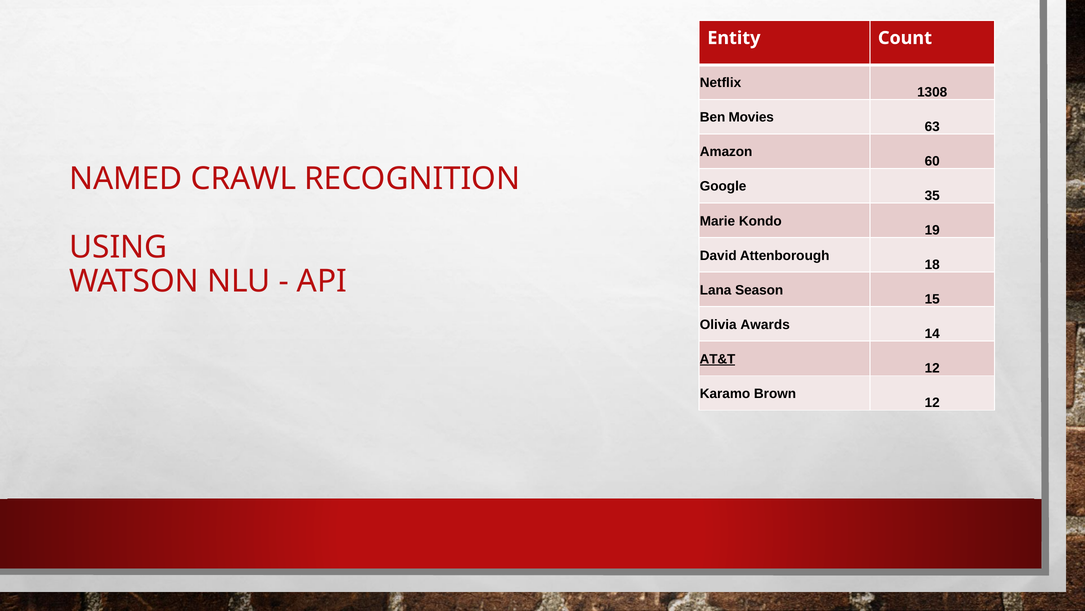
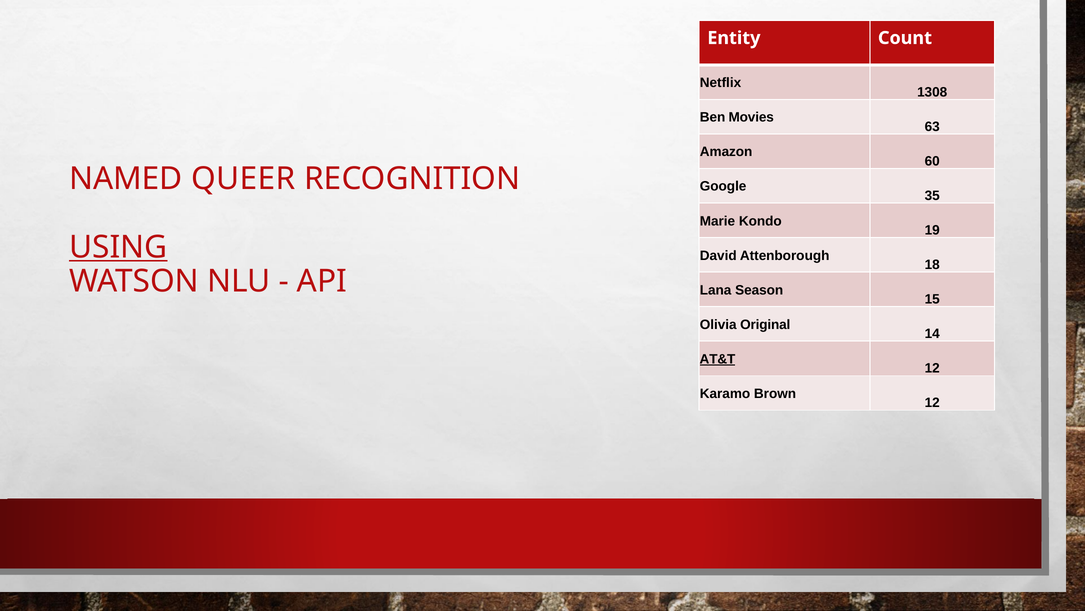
CRAWL: CRAWL -> QUEER
USING underline: none -> present
Awards: Awards -> Original
